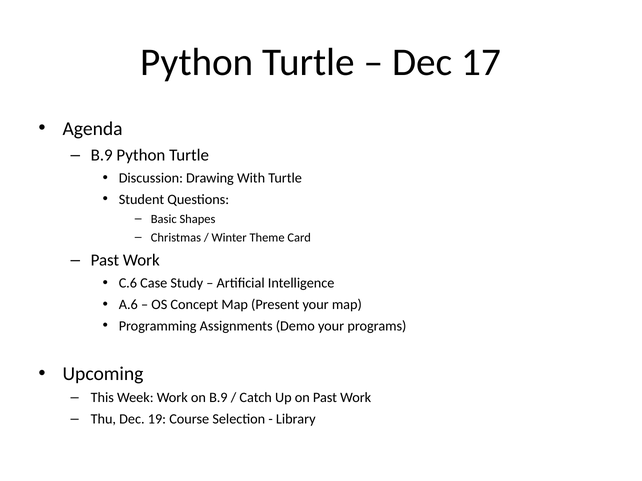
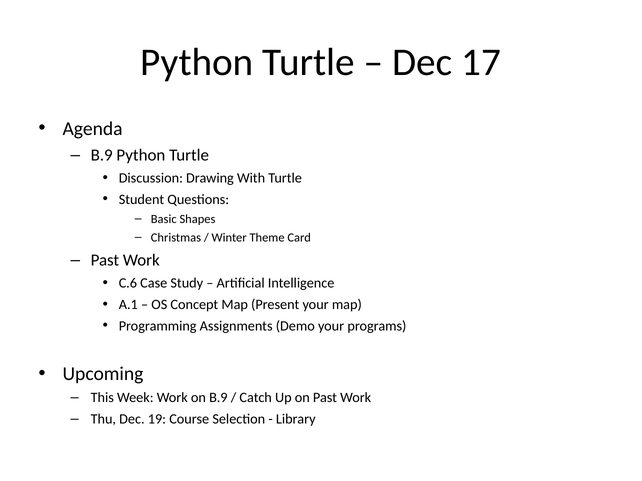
A.6: A.6 -> A.1
